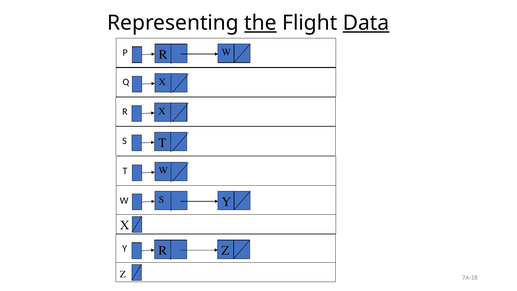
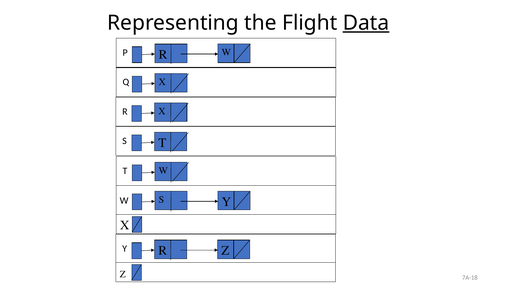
the underline: present -> none
